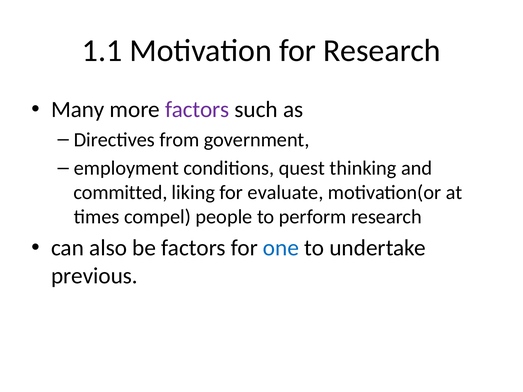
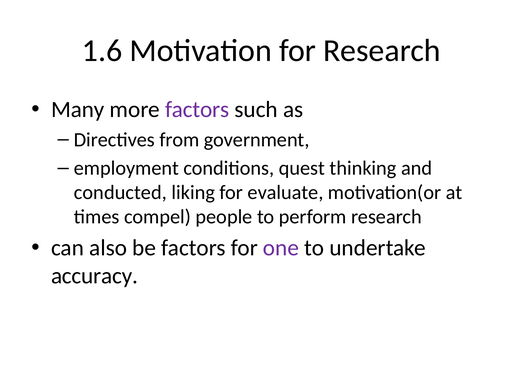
1.1: 1.1 -> 1.6
committed: committed -> conducted
one colour: blue -> purple
previous: previous -> accuracy
